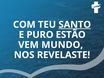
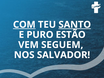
COM underline: none -> present
MUNDO: MUNDO -> SEGUEM
REVELASTE: REVELASTE -> SALVADOR
